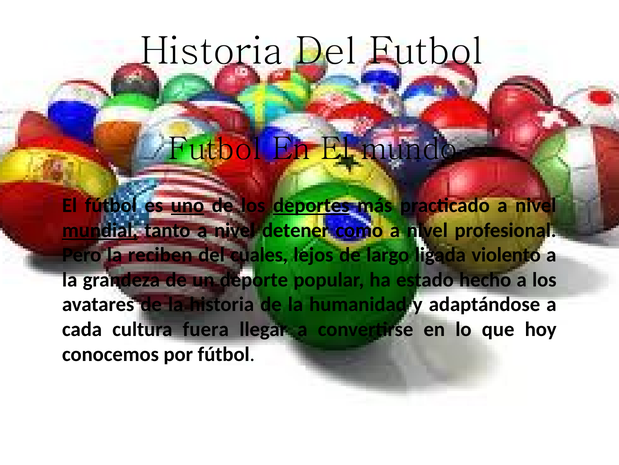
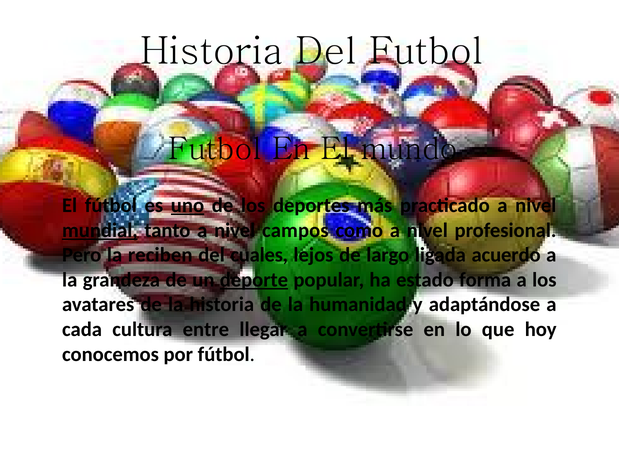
deportes underline: present -> none
detener: detener -> campos
violento: violento -> acuerdo
deporte underline: none -> present
hecho: hecho -> forma
fuera: fuera -> entre
